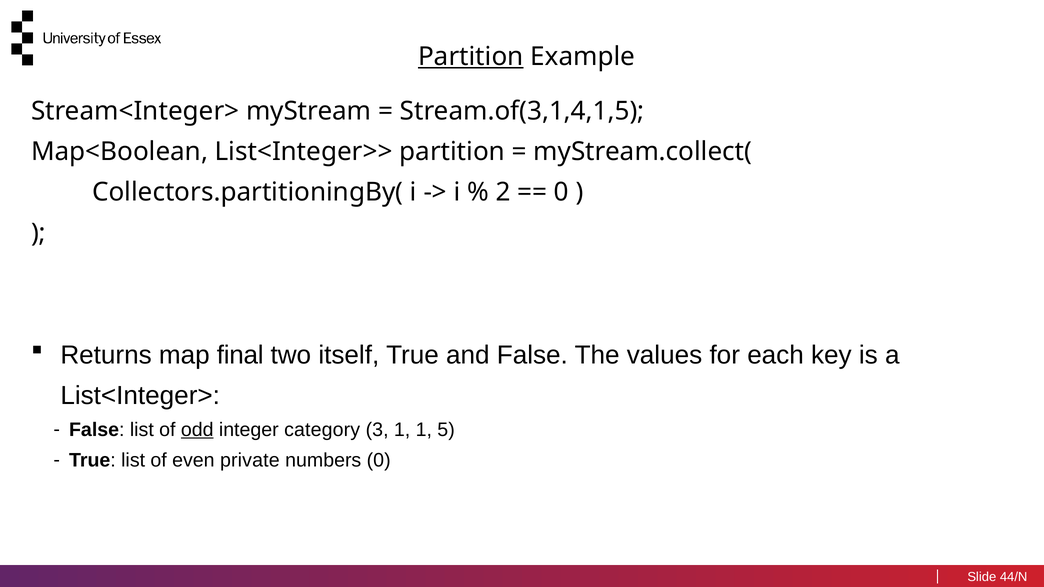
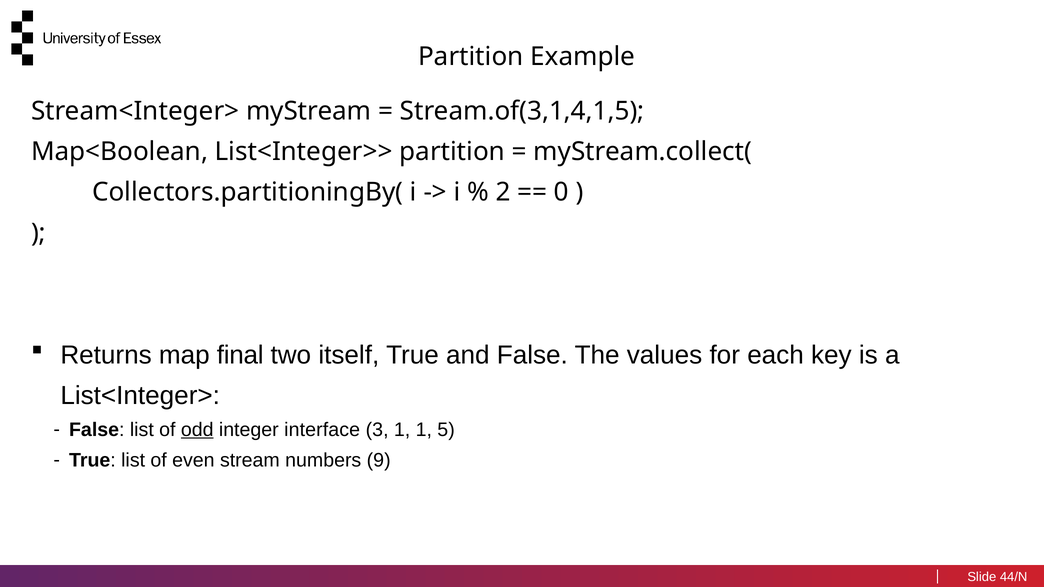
Partition at (471, 57) underline: present -> none
category: category -> interface
private: private -> stream
numbers 0: 0 -> 9
